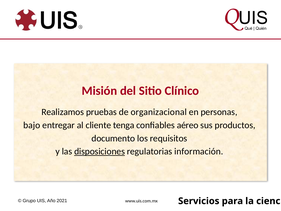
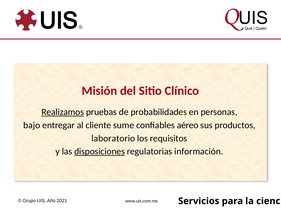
Realizamos underline: none -> present
organizacional: organizacional -> probabilidades
tenga: tenga -> sume
documento: documento -> laboratorio
